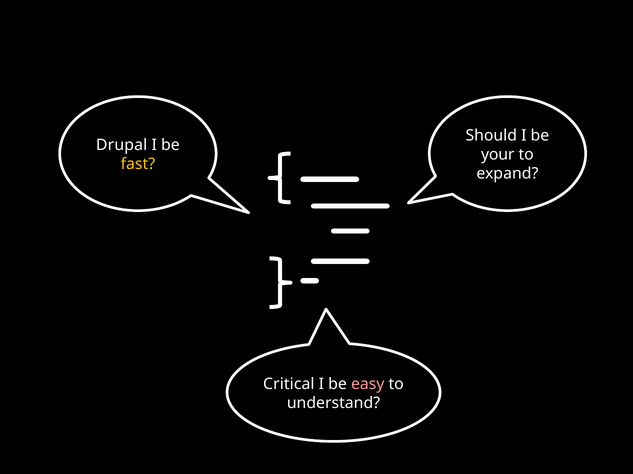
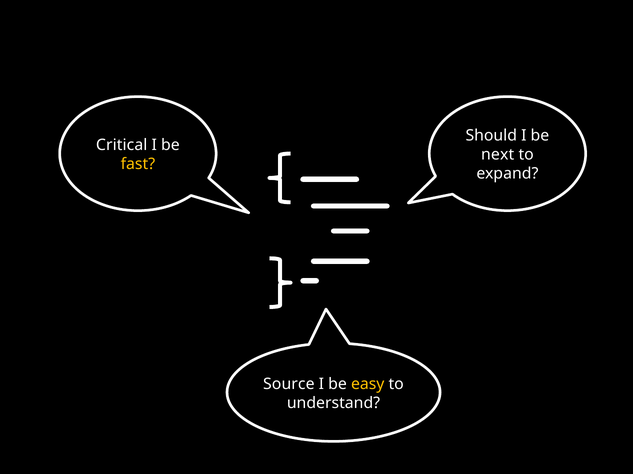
Drupal: Drupal -> Critical
your: your -> next
Critical: Critical -> Source
easy colour: pink -> yellow
